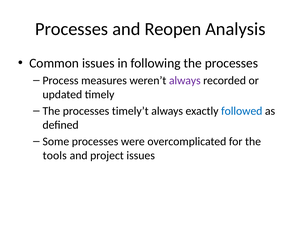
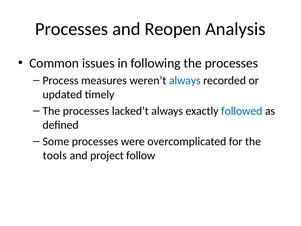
always at (185, 80) colour: purple -> blue
timely’t: timely’t -> lacked’t
project issues: issues -> follow
